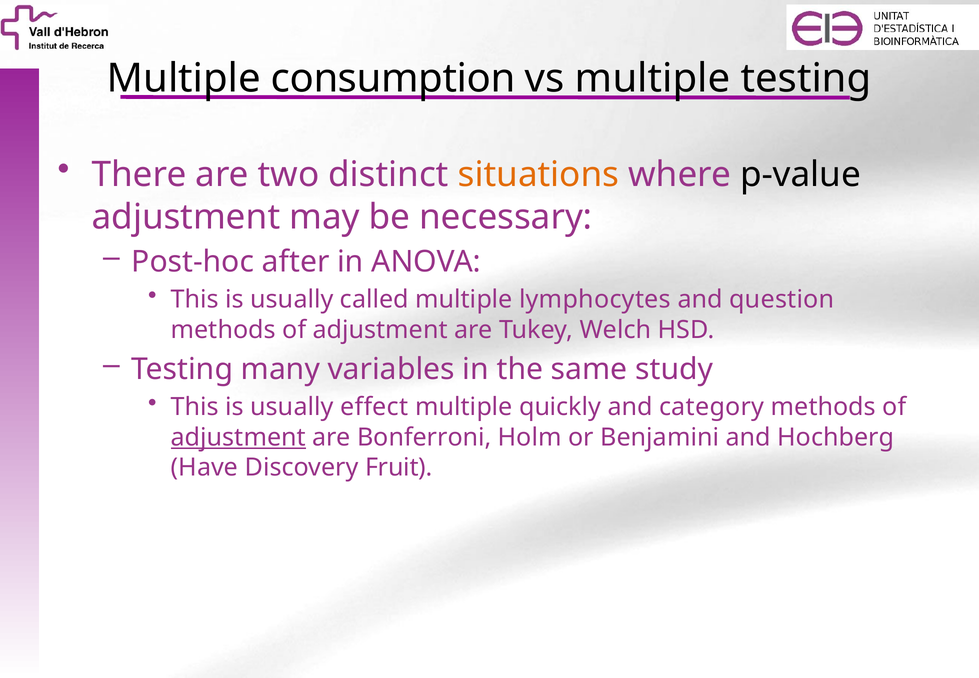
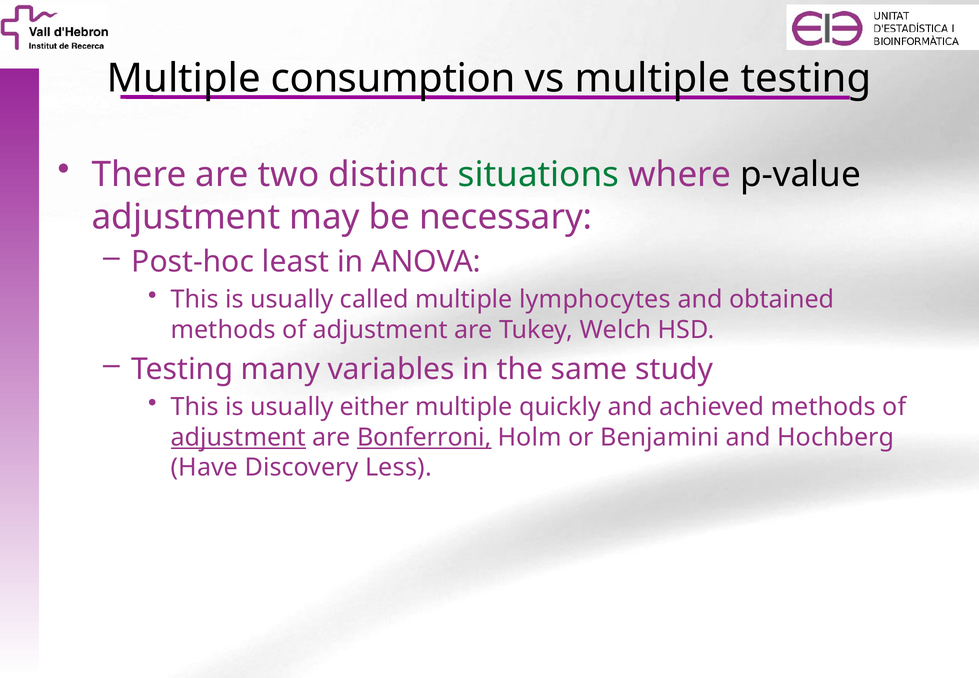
situations colour: orange -> green
after: after -> least
question: question -> obtained
effect: effect -> either
category: category -> achieved
Bonferroni underline: none -> present
Fruit: Fruit -> Less
